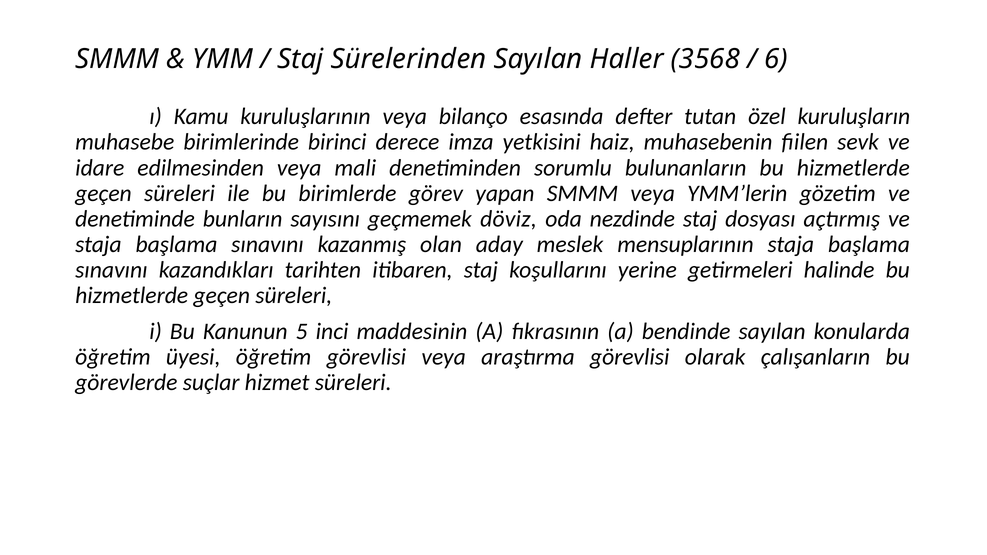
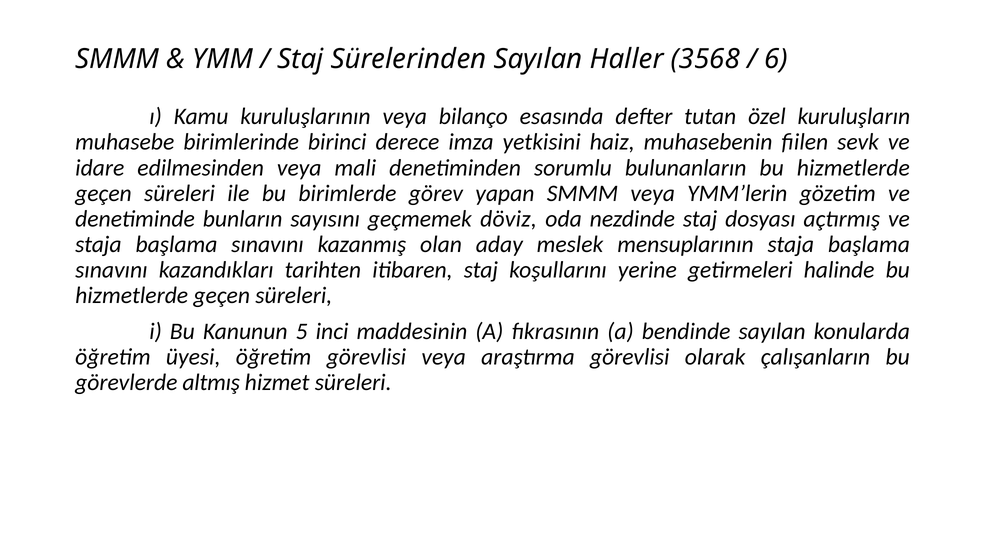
suçlar: suçlar -> altmış
